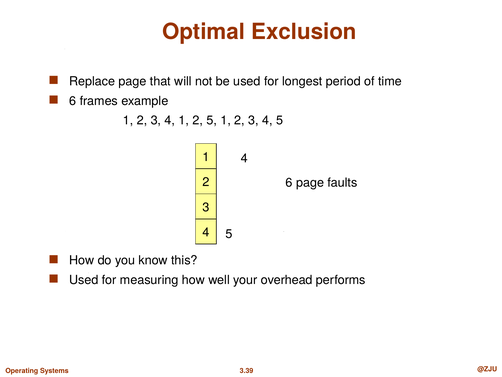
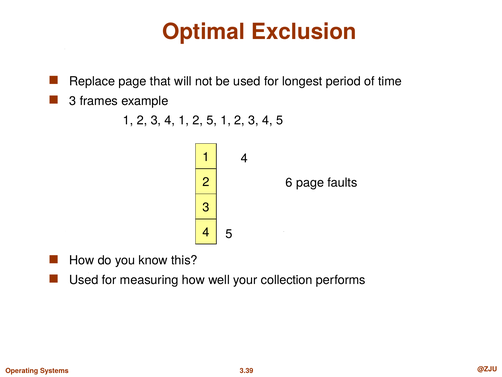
6 at (73, 101): 6 -> 3
overhead: overhead -> collection
